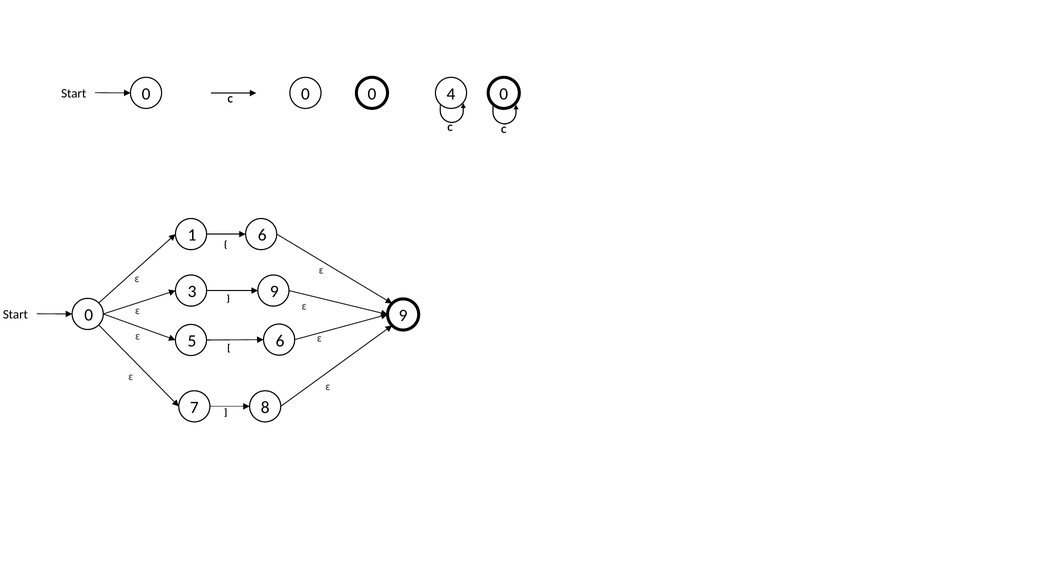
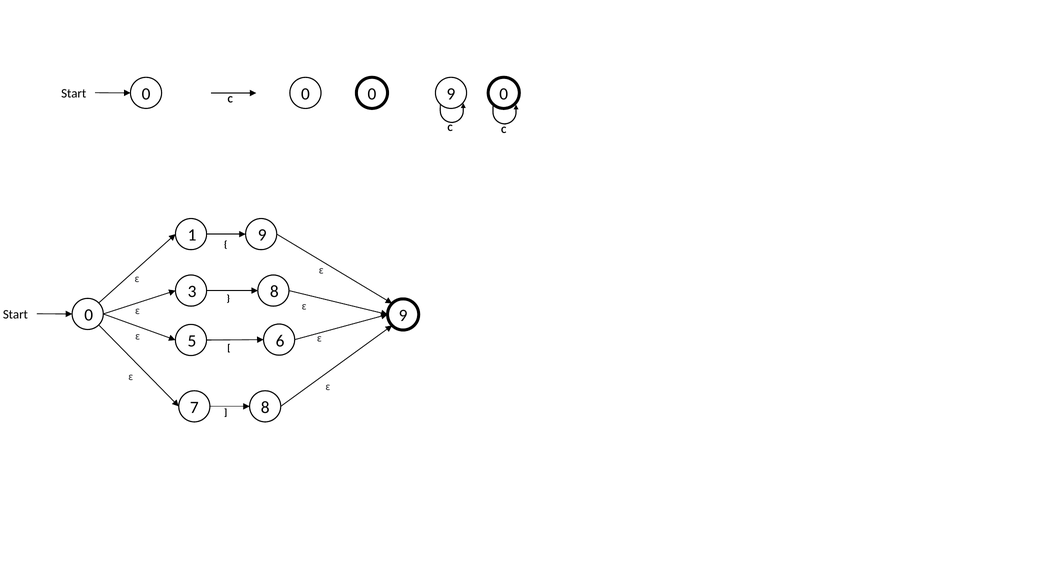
0 4: 4 -> 9
6 at (262, 235): 6 -> 9
9 at (274, 292): 9 -> 8
